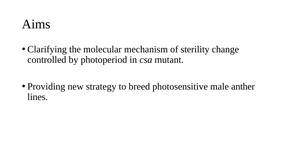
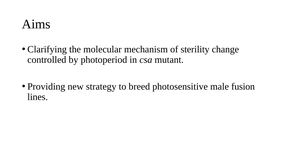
anther: anther -> fusion
